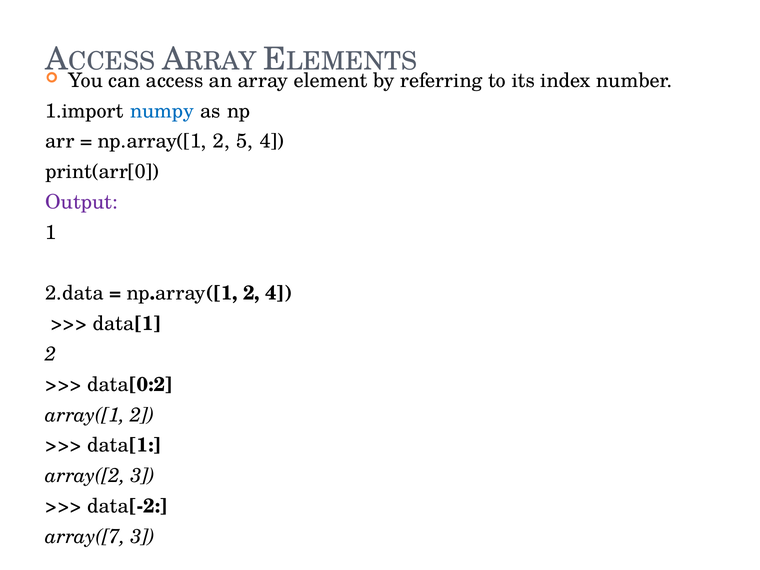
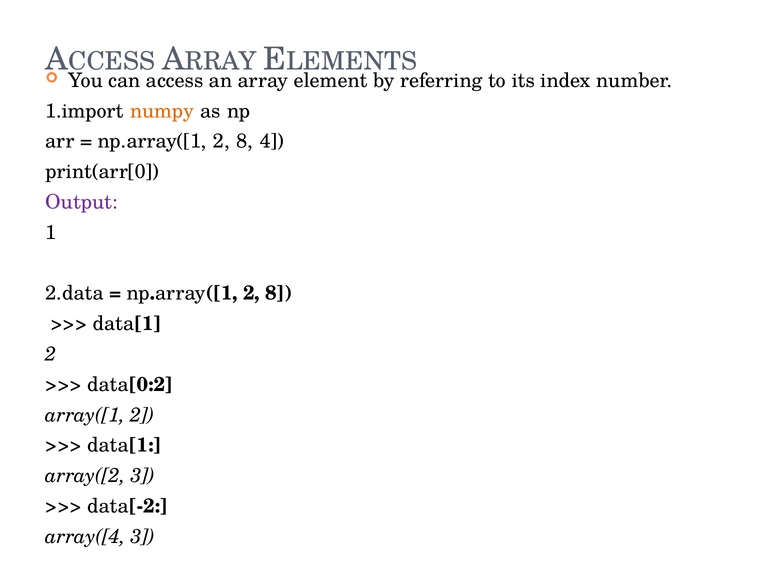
numpy colour: blue -> orange
5 at (245, 141): 5 -> 8
4 at (279, 293): 4 -> 8
array([7: array([7 -> array([4
